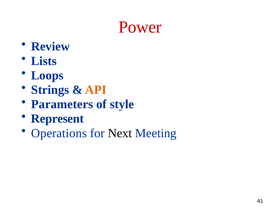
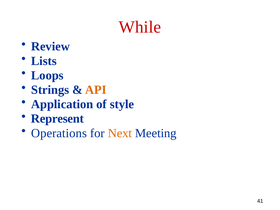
Power: Power -> While
Parameters: Parameters -> Application
Next colour: black -> orange
